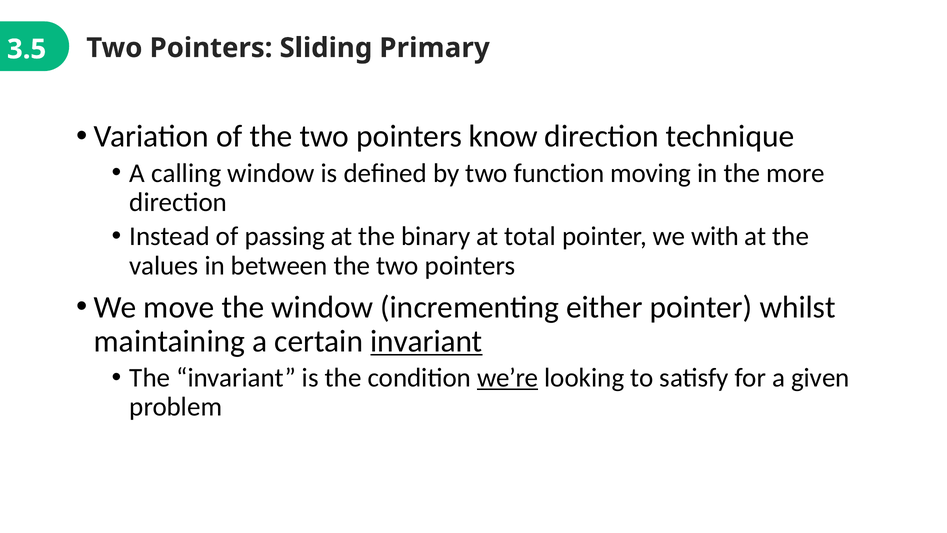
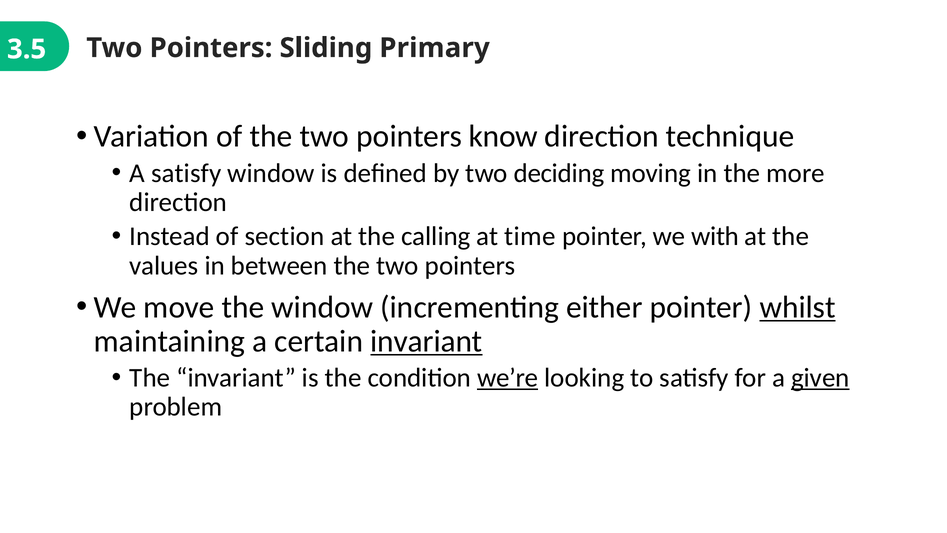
A calling: calling -> satisfy
function: function -> deciding
passing: passing -> section
binary: binary -> calling
total: total -> time
whilst underline: none -> present
given underline: none -> present
